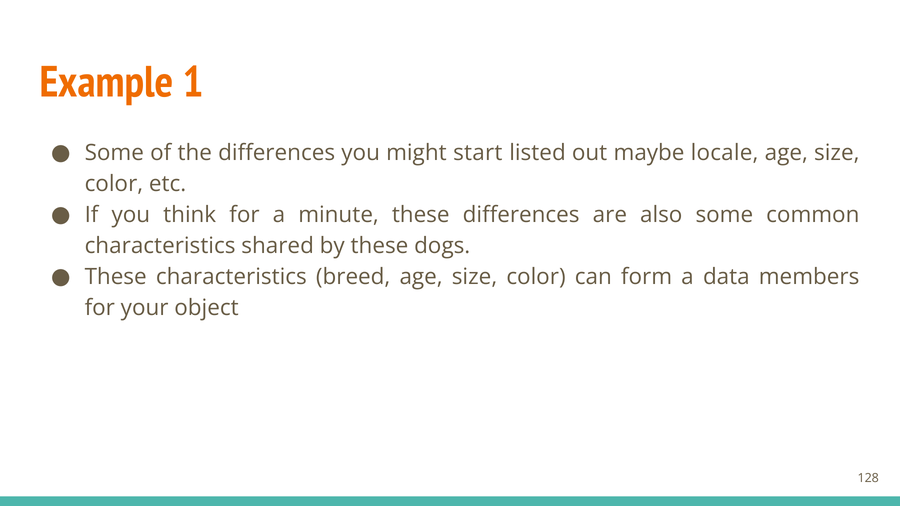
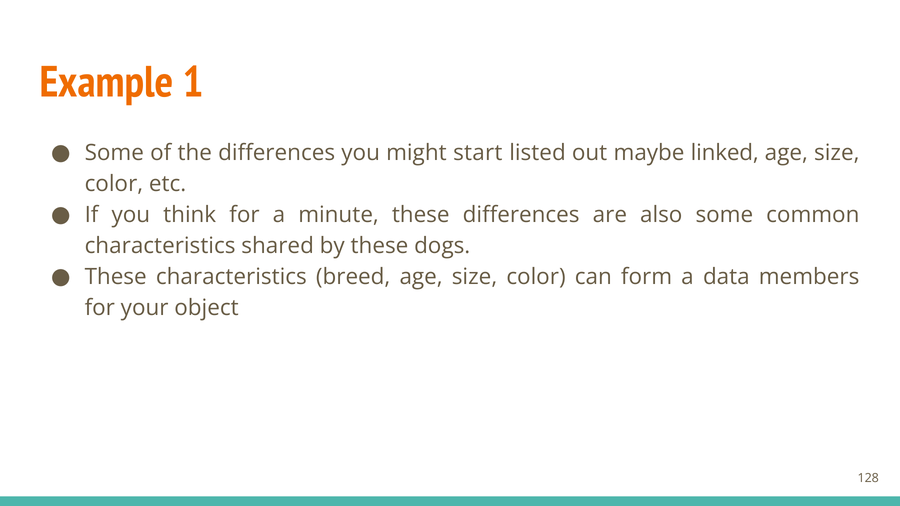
locale: locale -> linked
